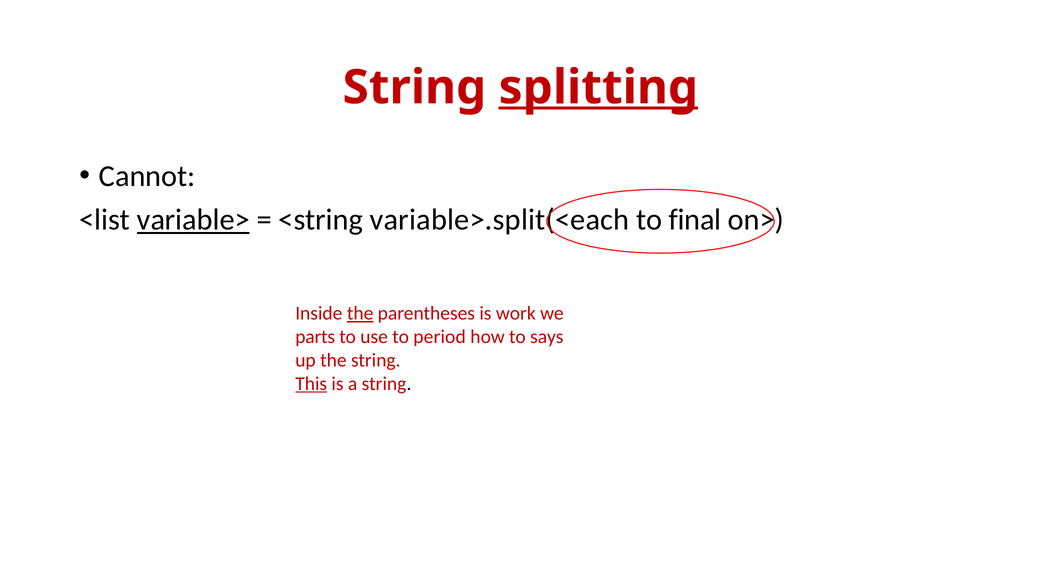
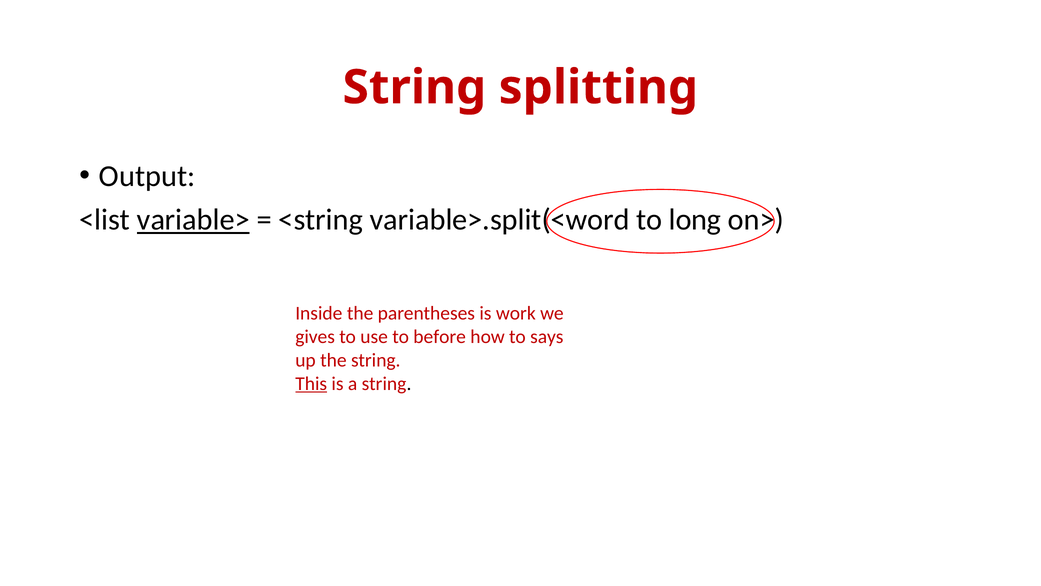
splitting underline: present -> none
Cannot: Cannot -> Output
variable>.split(<each: variable>.split(<each -> variable>.split(<word
final: final -> long
the at (360, 313) underline: present -> none
parts: parts -> gives
period: period -> before
